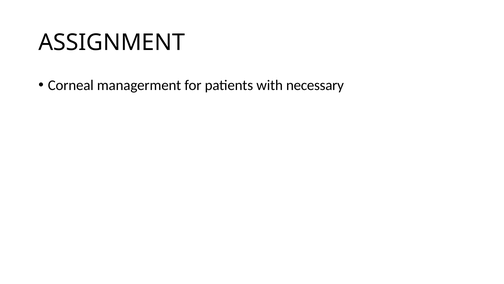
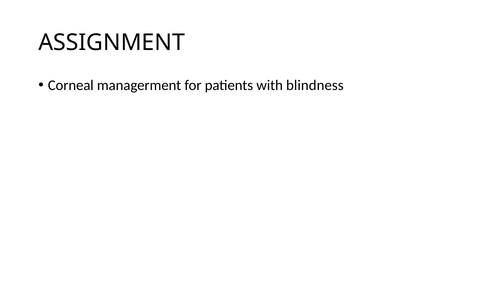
necessary: necessary -> blindness
